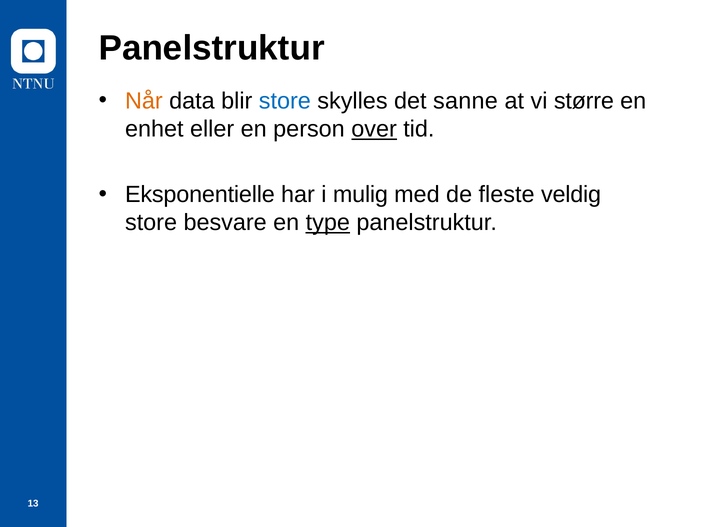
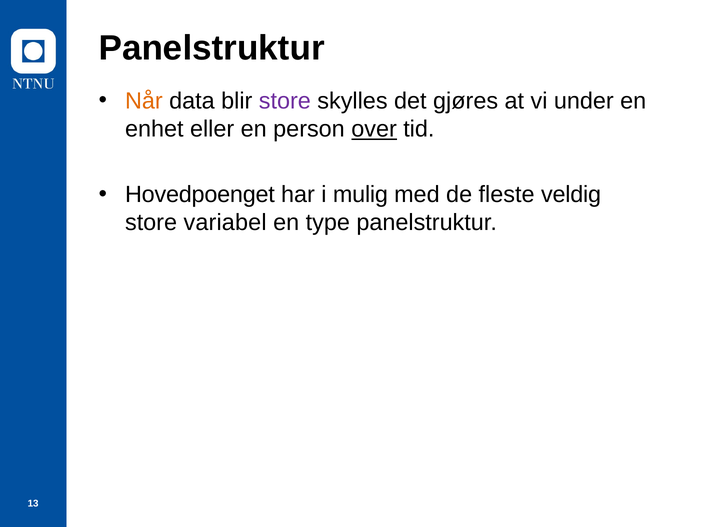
store at (285, 101) colour: blue -> purple
sanne: sanne -> gjøres
større: større -> under
Eksponentielle: Eksponentielle -> Hovedpoenget
besvare: besvare -> variabel
type underline: present -> none
